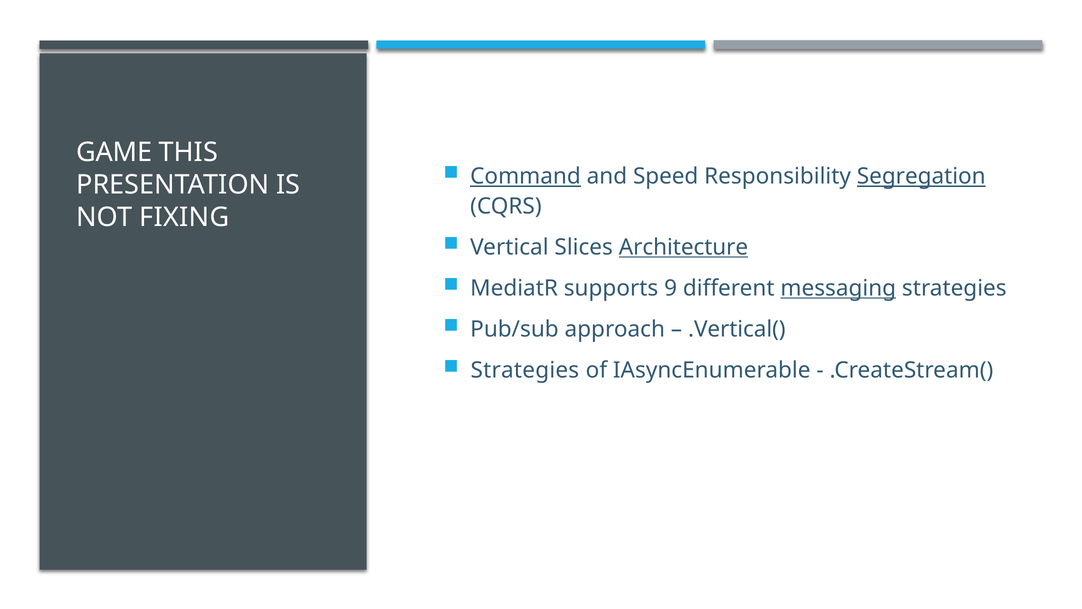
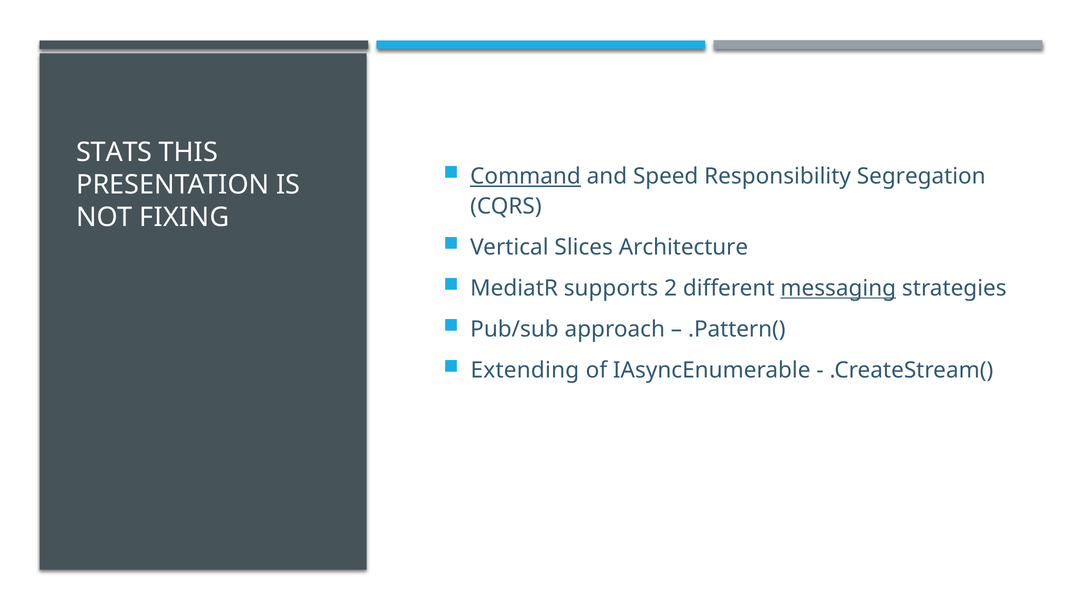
GAME: GAME -> STATS
Segregation underline: present -> none
Architecture underline: present -> none
9: 9 -> 2
.Vertical(: .Vertical( -> .Pattern(
Strategies at (525, 370): Strategies -> Extending
